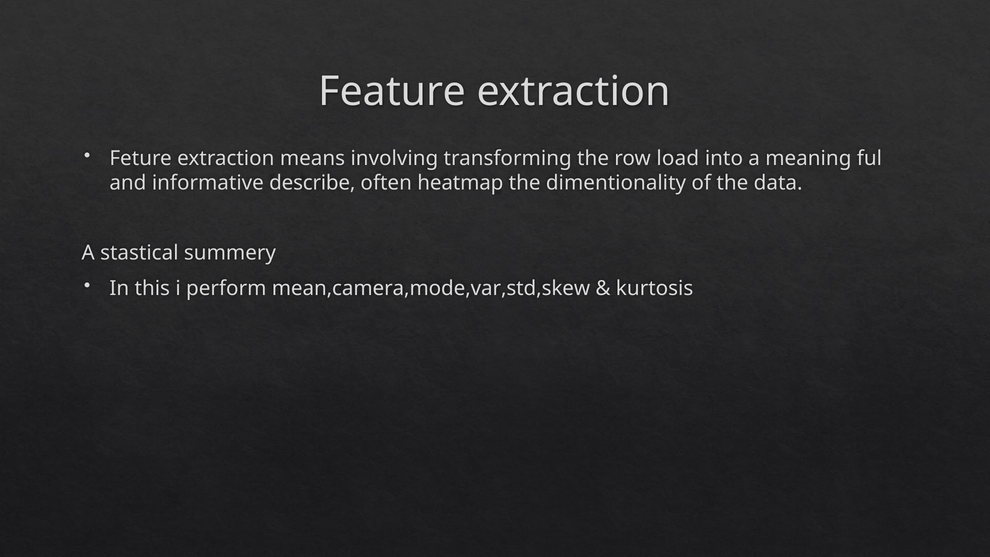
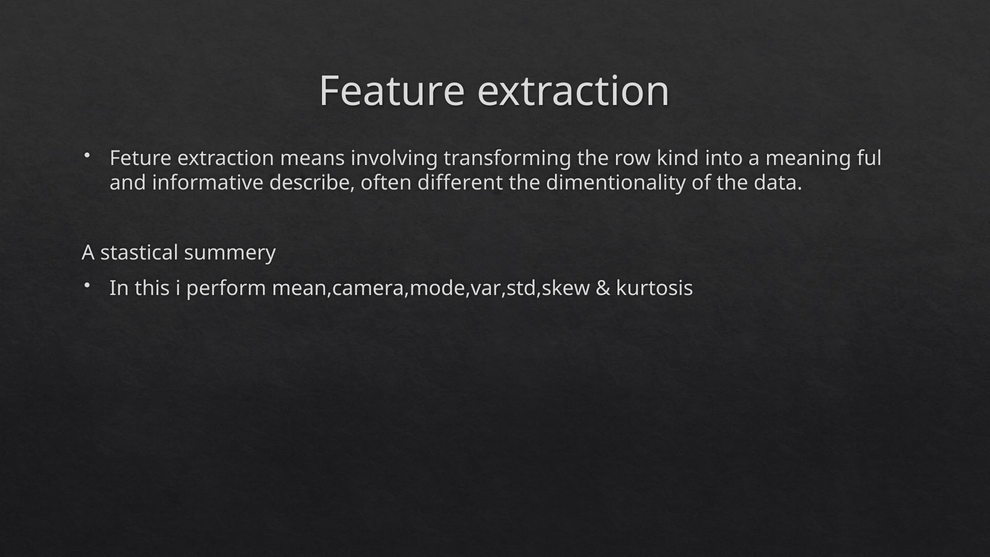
load: load -> kind
heatmap: heatmap -> different
